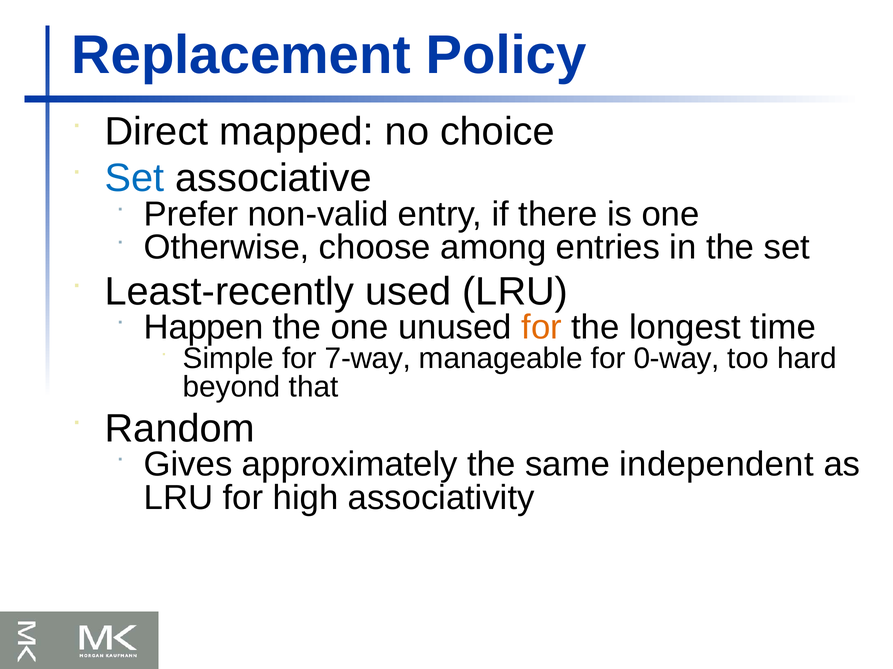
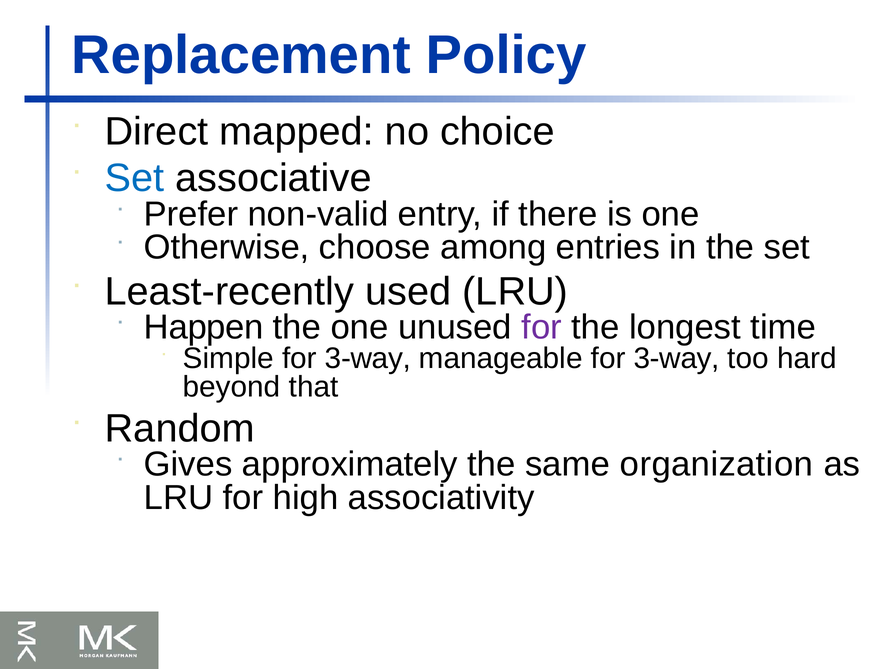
for at (542, 328) colour: orange -> purple
Simple for 7-way: 7-way -> 3-way
manageable for 0-way: 0-way -> 3-way
independent: independent -> organization
